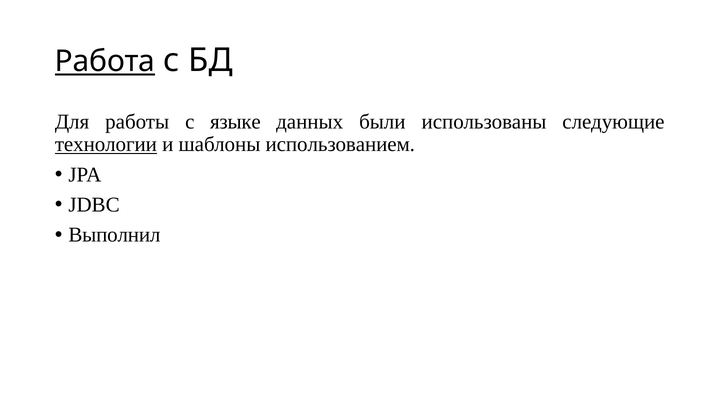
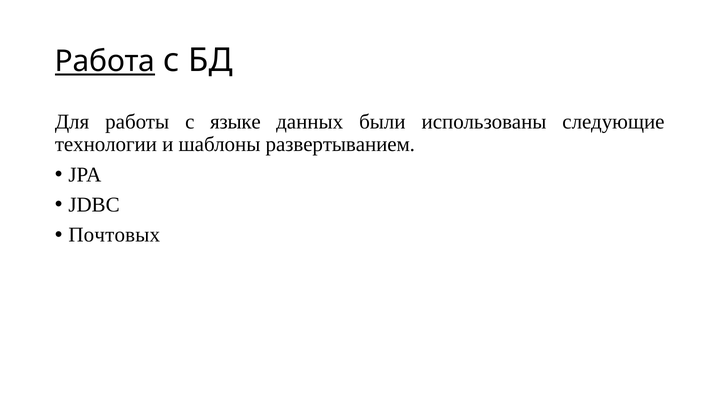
технологии underline: present -> none
использованием: использованием -> развертыванием
Выполнил: Выполнил -> Почтовых
